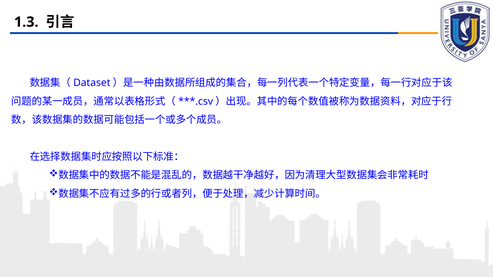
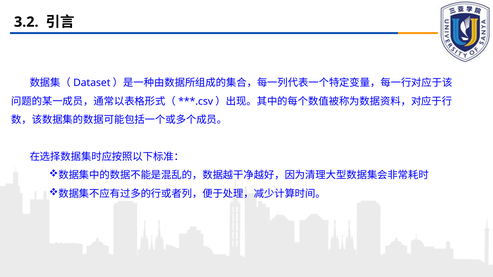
1.3: 1.3 -> 3.2
